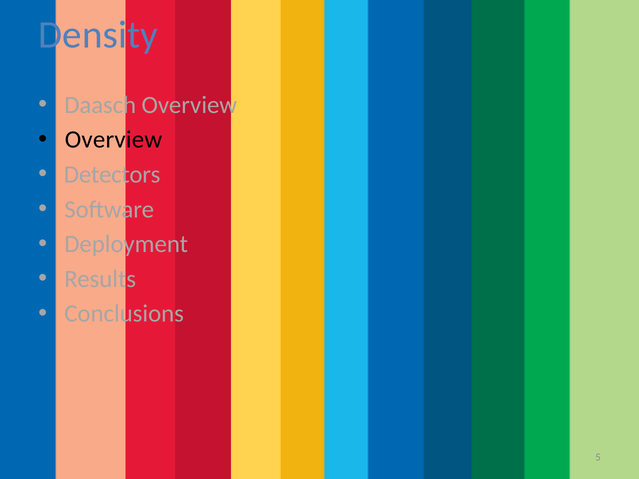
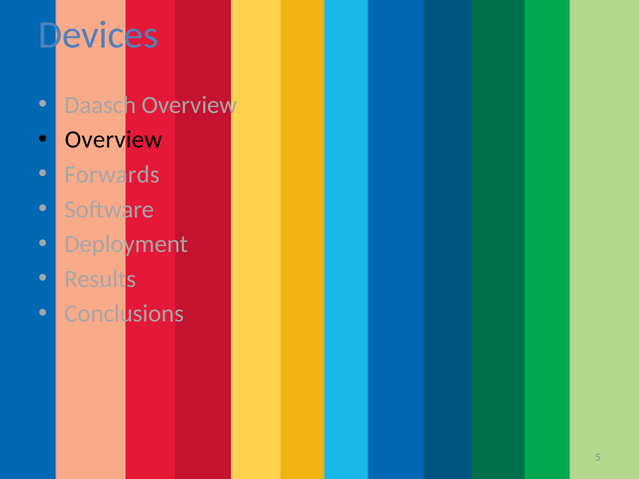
Density: Density -> Devices
Detectors: Detectors -> Forwards
